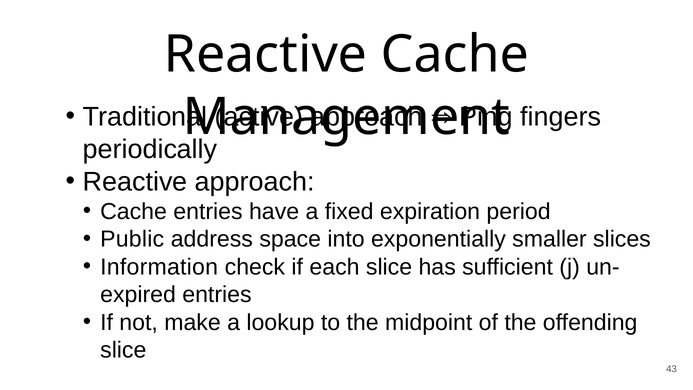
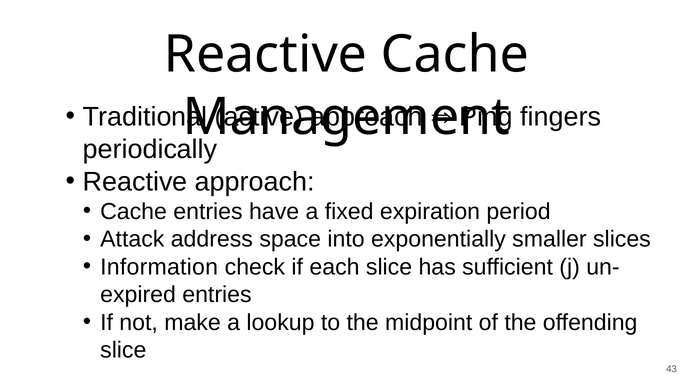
Public: Public -> Attack
